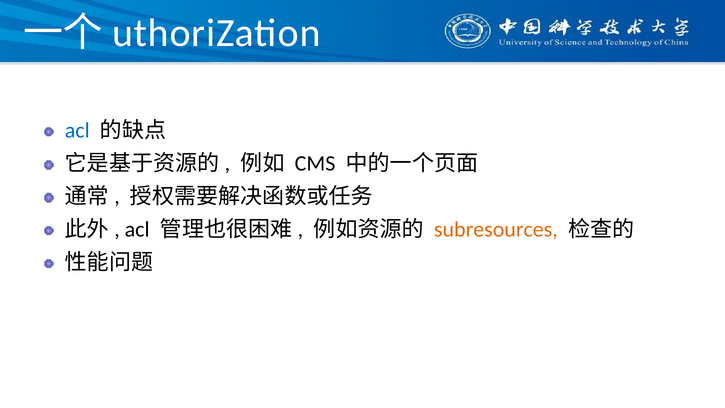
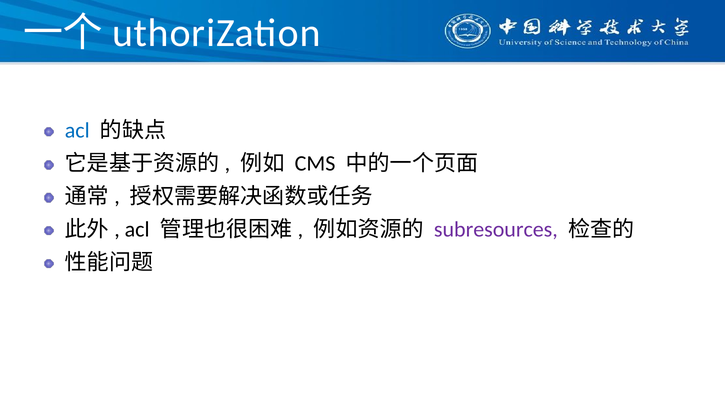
subresources colour: orange -> purple
